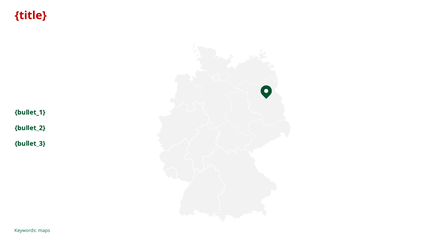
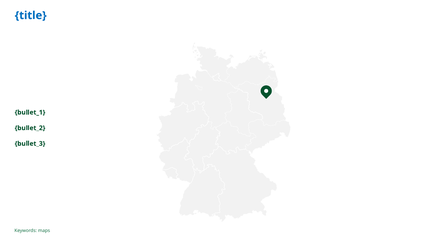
title colour: red -> blue
